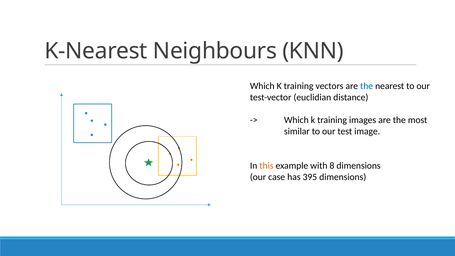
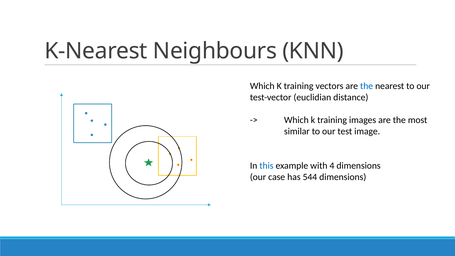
this colour: orange -> blue
8: 8 -> 4
395: 395 -> 544
